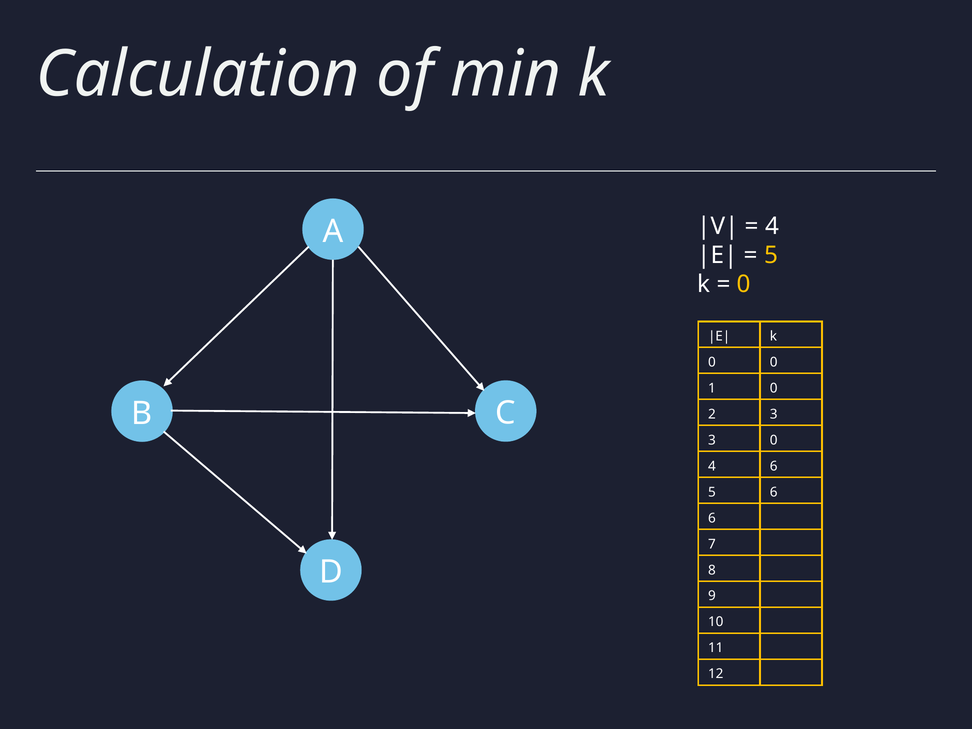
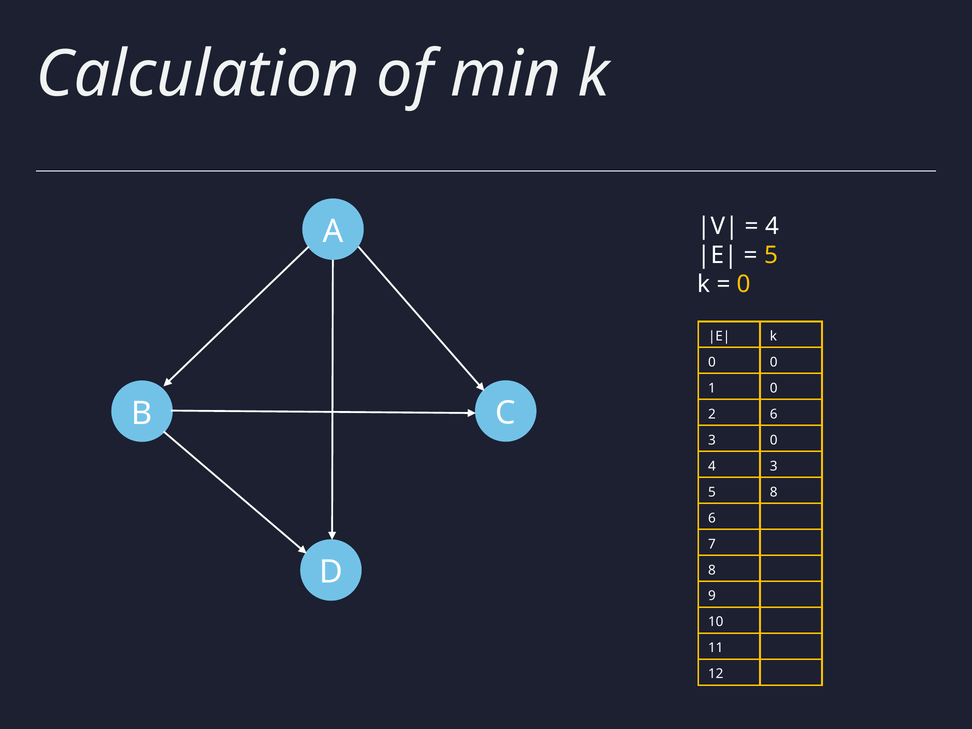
2 3: 3 -> 6
4 6: 6 -> 3
5 6: 6 -> 8
